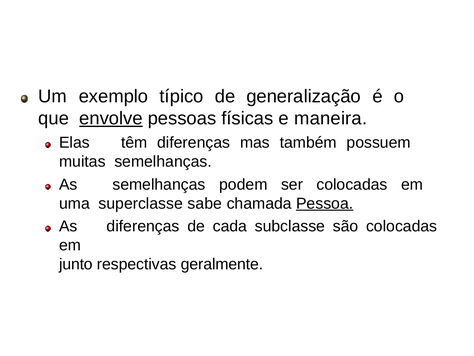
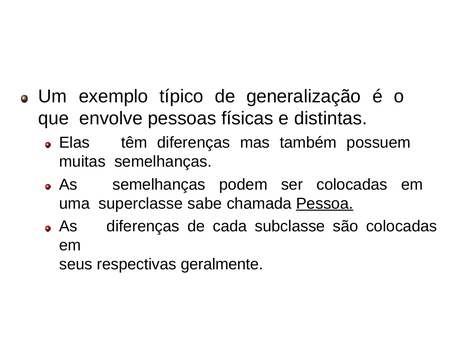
envolve underline: present -> none
maneira: maneira -> distintas
junto: junto -> seus
